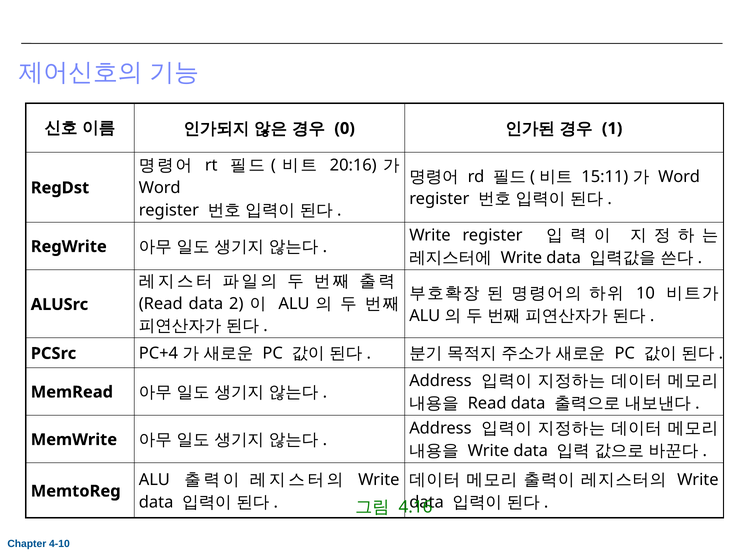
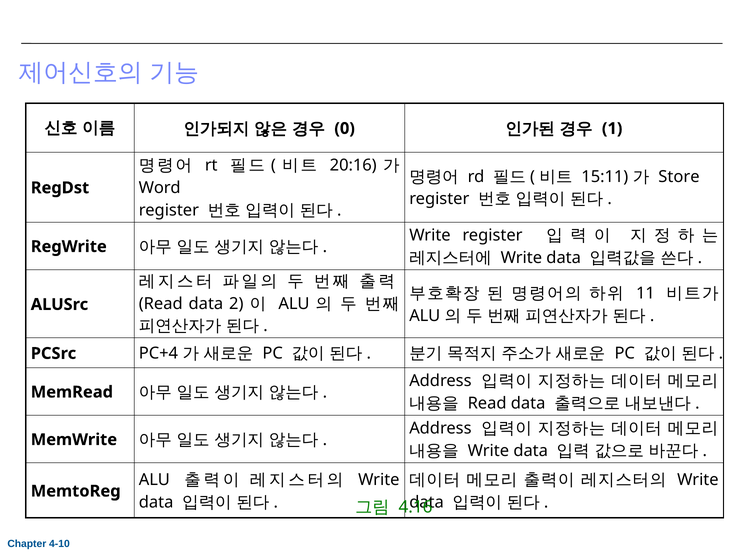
Word at (679, 177): Word -> Store
10: 10 -> 11
